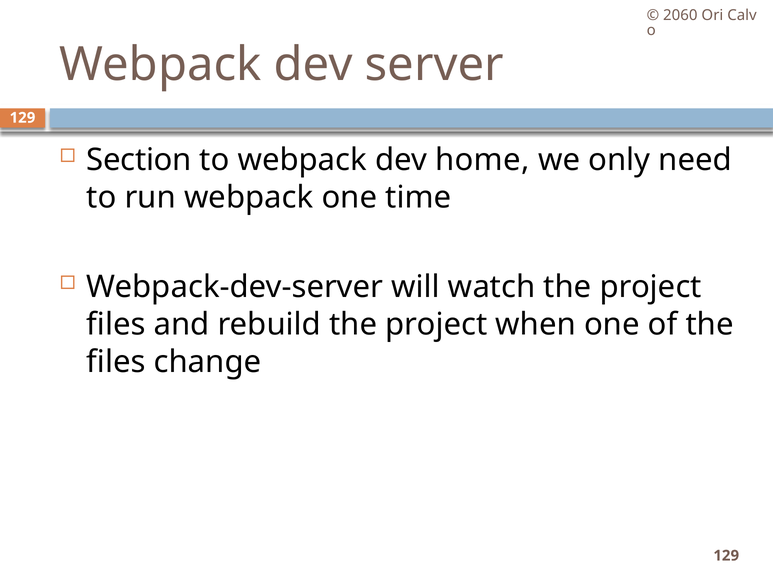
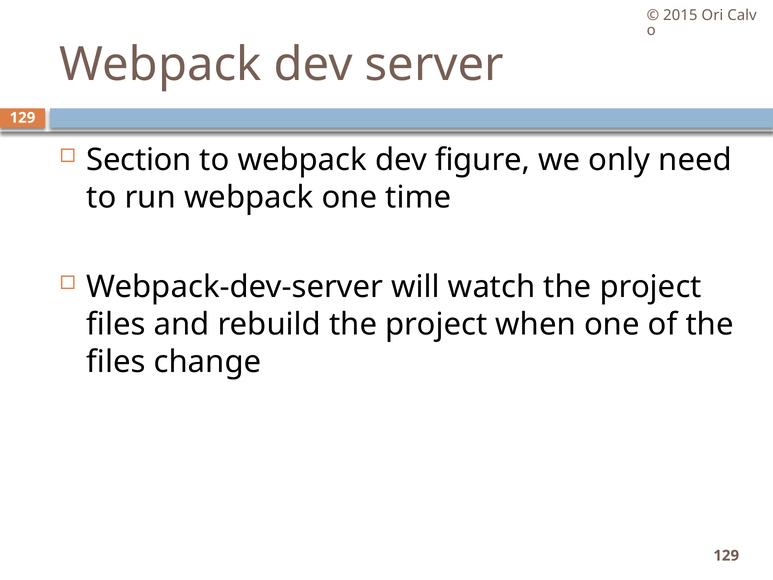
2060: 2060 -> 2015
home: home -> figure
